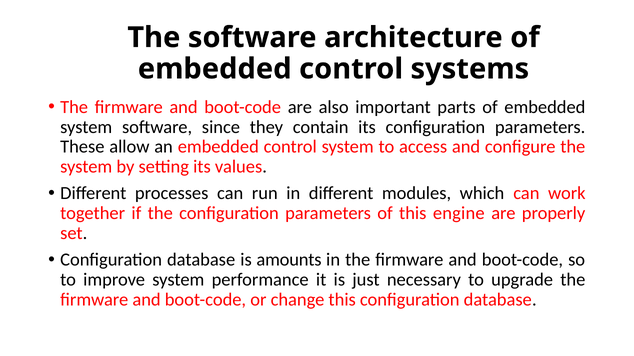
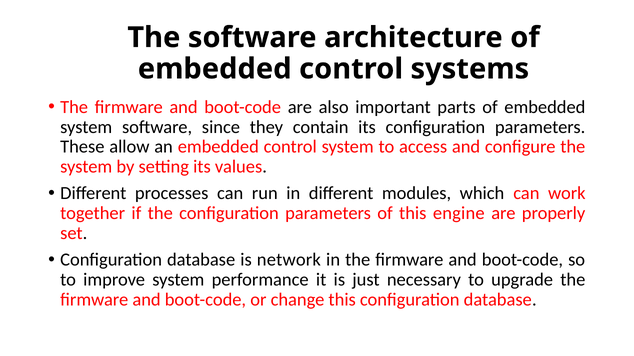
amounts: amounts -> network
